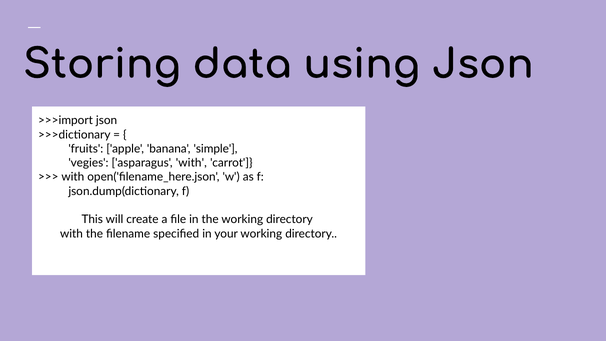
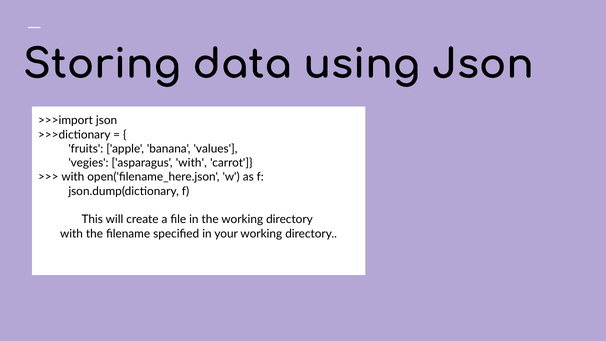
simple: simple -> values
